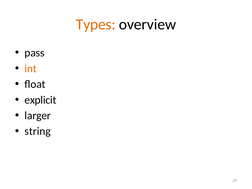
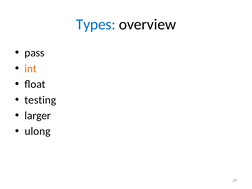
Types colour: orange -> blue
explicit: explicit -> testing
string: string -> ulong
